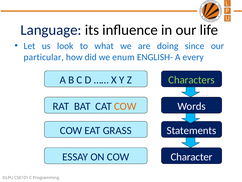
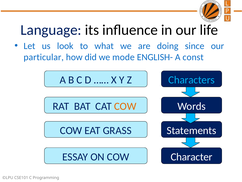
enum: enum -> mode
every: every -> const
Characters colour: light green -> light blue
